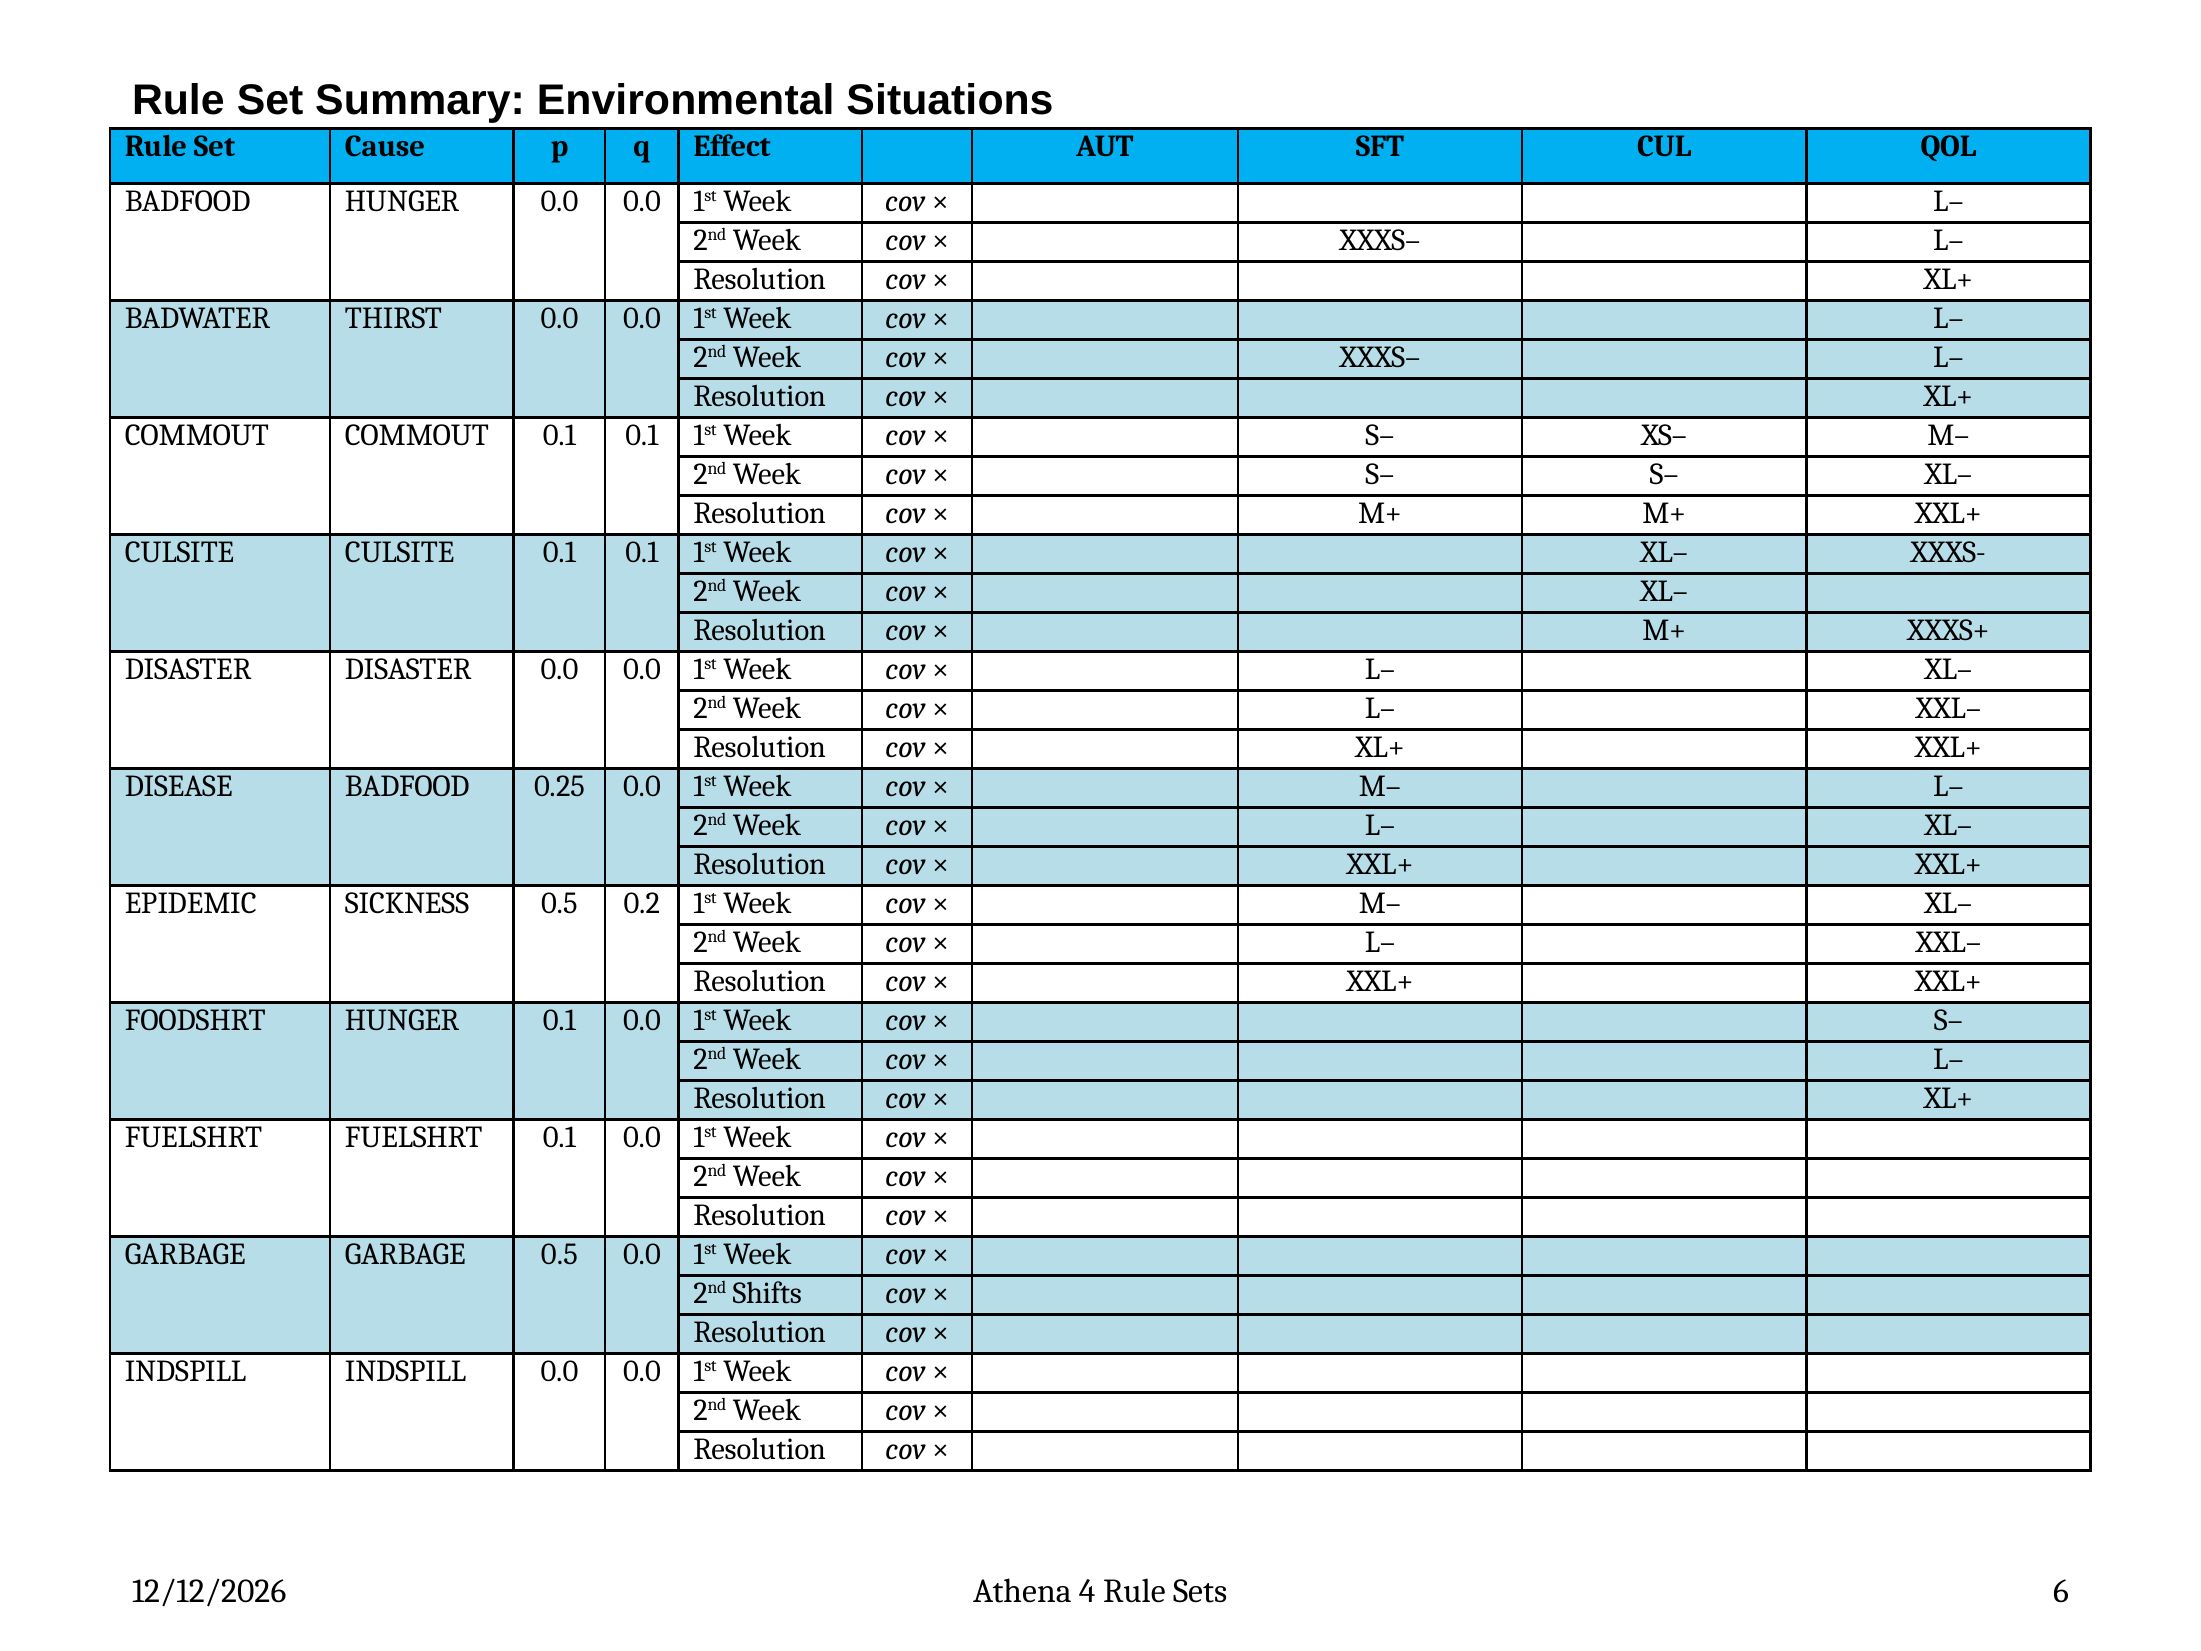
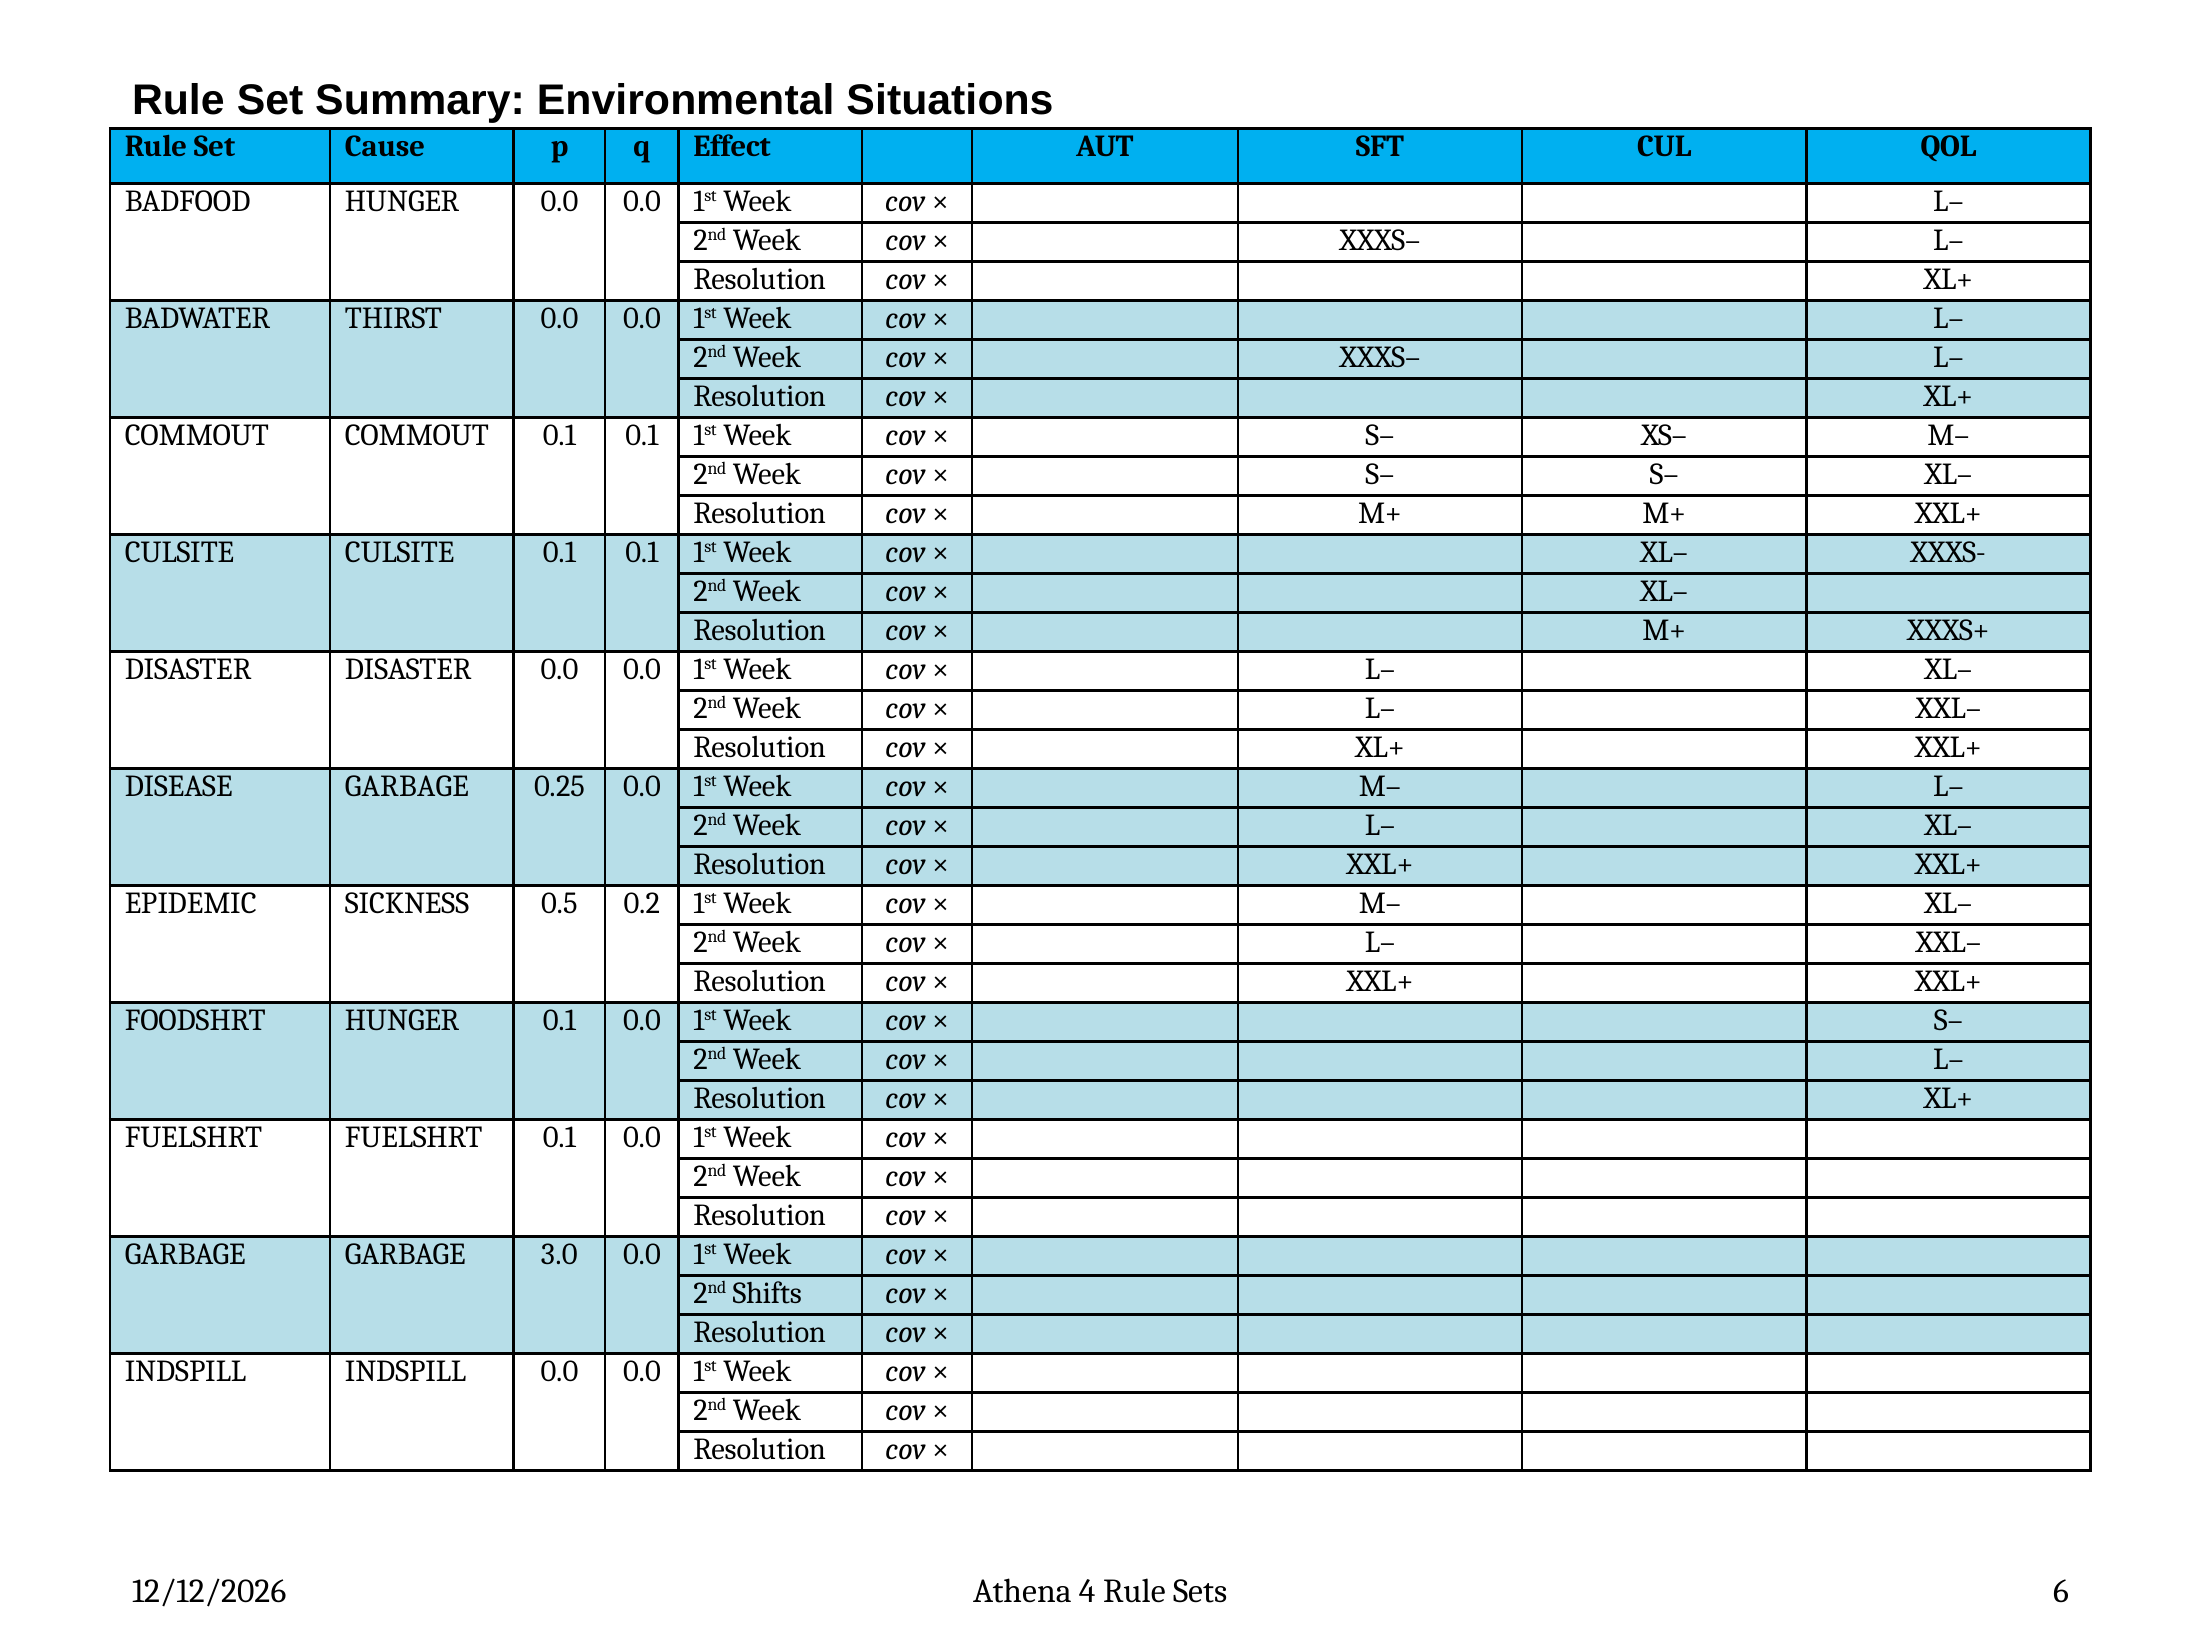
DISEASE BADFOOD: BADFOOD -> GARBAGE
GARBAGE 0.5: 0.5 -> 3.0
